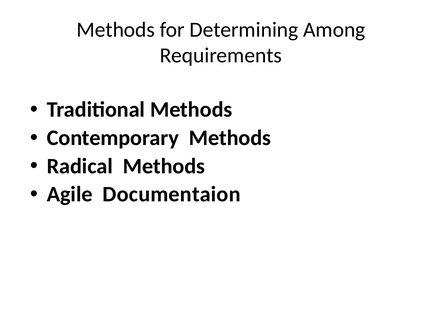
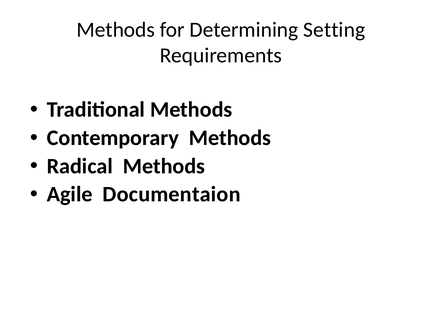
Among: Among -> Setting
